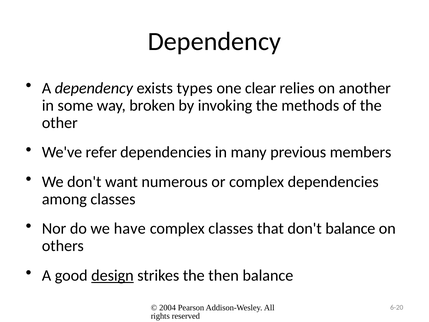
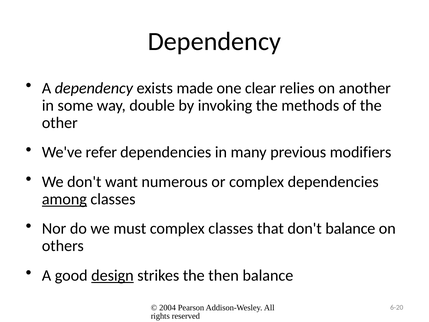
types: types -> made
broken: broken -> double
members: members -> modifiers
among underline: none -> present
have: have -> must
